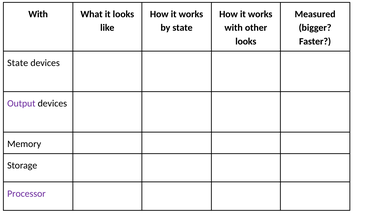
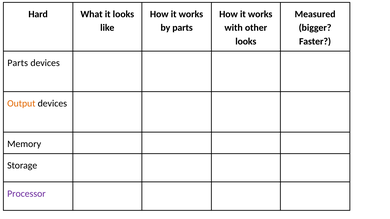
With at (38, 14): With -> Hard
by state: state -> parts
State at (18, 63): State -> Parts
Output colour: purple -> orange
